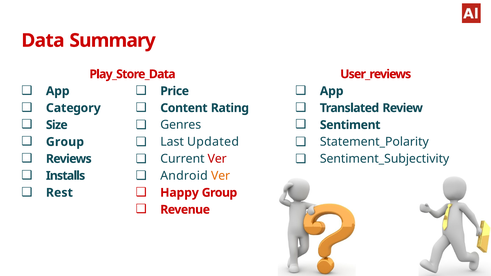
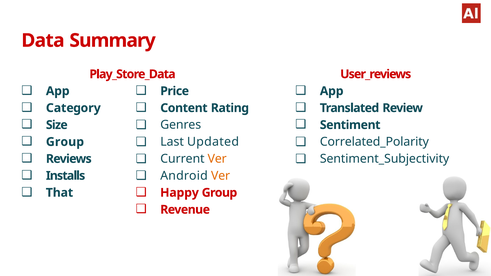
Statement_Polarity: Statement_Polarity -> Correlated_Polarity
Ver at (217, 159) colour: red -> orange
Rest: Rest -> That
